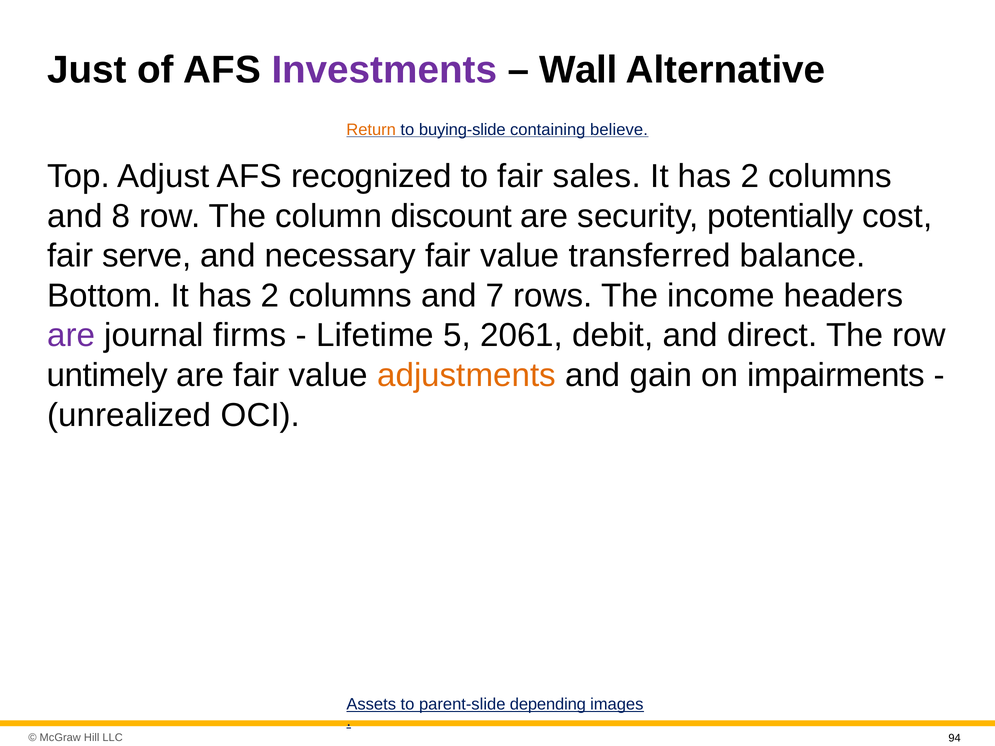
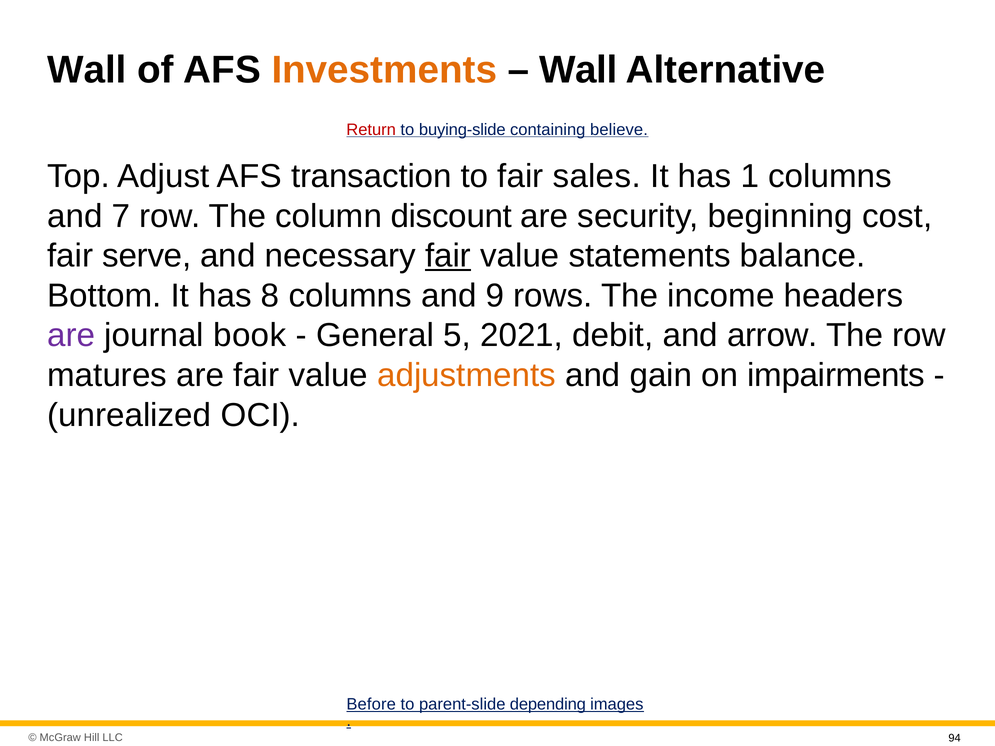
Just at (87, 70): Just -> Wall
Investments colour: purple -> orange
Return colour: orange -> red
recognized: recognized -> transaction
2 at (750, 176): 2 -> 1
8: 8 -> 7
potentially: potentially -> beginning
fair at (448, 256) underline: none -> present
transferred: transferred -> statements
Bottom It has 2: 2 -> 8
7: 7 -> 9
firms: firms -> book
Lifetime: Lifetime -> General
2061: 2061 -> 2021
direct: direct -> arrow
untimely: untimely -> matures
Assets: Assets -> Before
